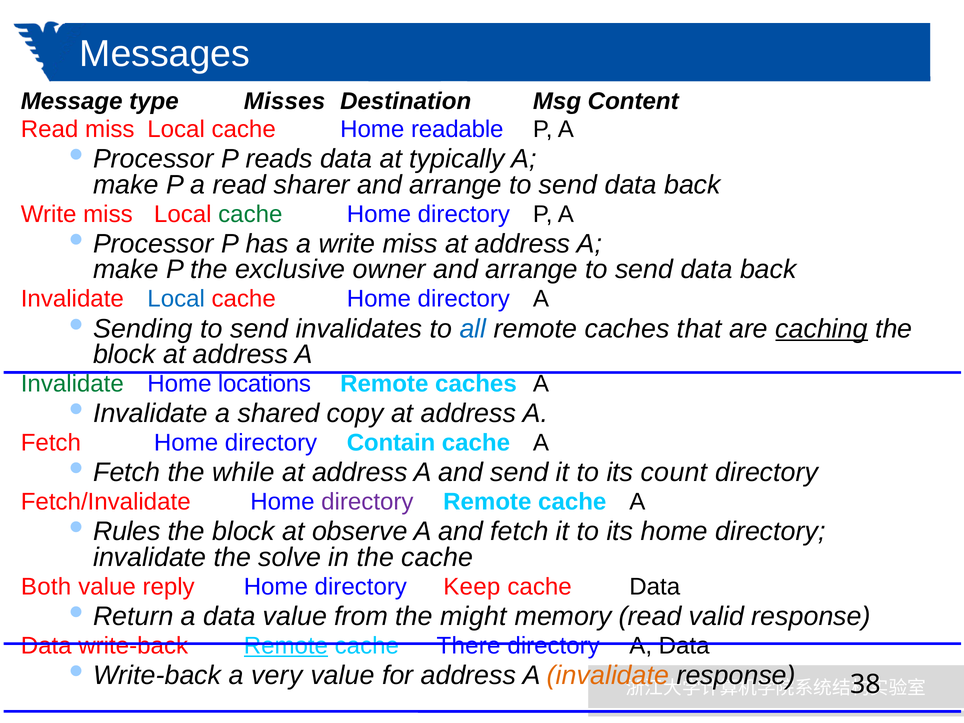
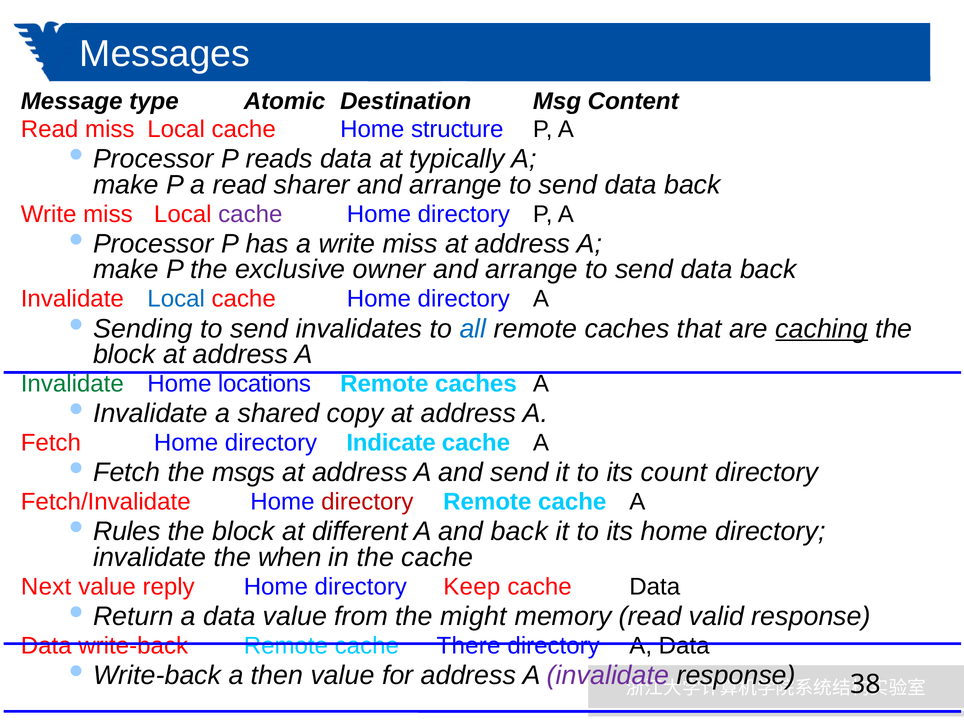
Misses: Misses -> Atomic
readable: readable -> structure
cache at (250, 214) colour: green -> purple
Contain: Contain -> Indicate
while: while -> msgs
directory at (367, 502) colour: purple -> red
observe: observe -> different
and fetch: fetch -> back
solve: solve -> when
Both: Both -> Next
Remote at (286, 646) underline: present -> none
very: very -> then
invalidate at (608, 675) colour: orange -> purple
